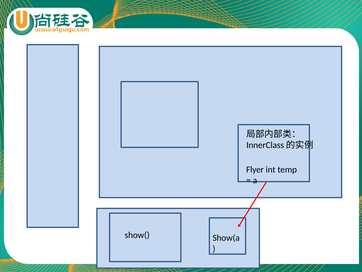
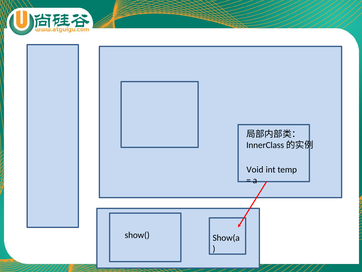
Flyer: Flyer -> Void
